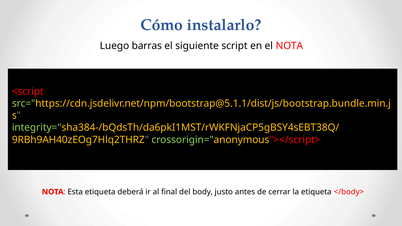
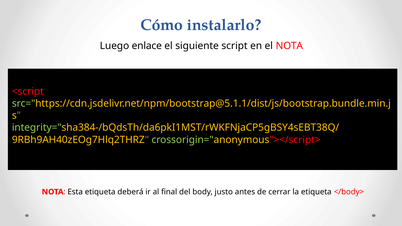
barras: barras -> enlace
